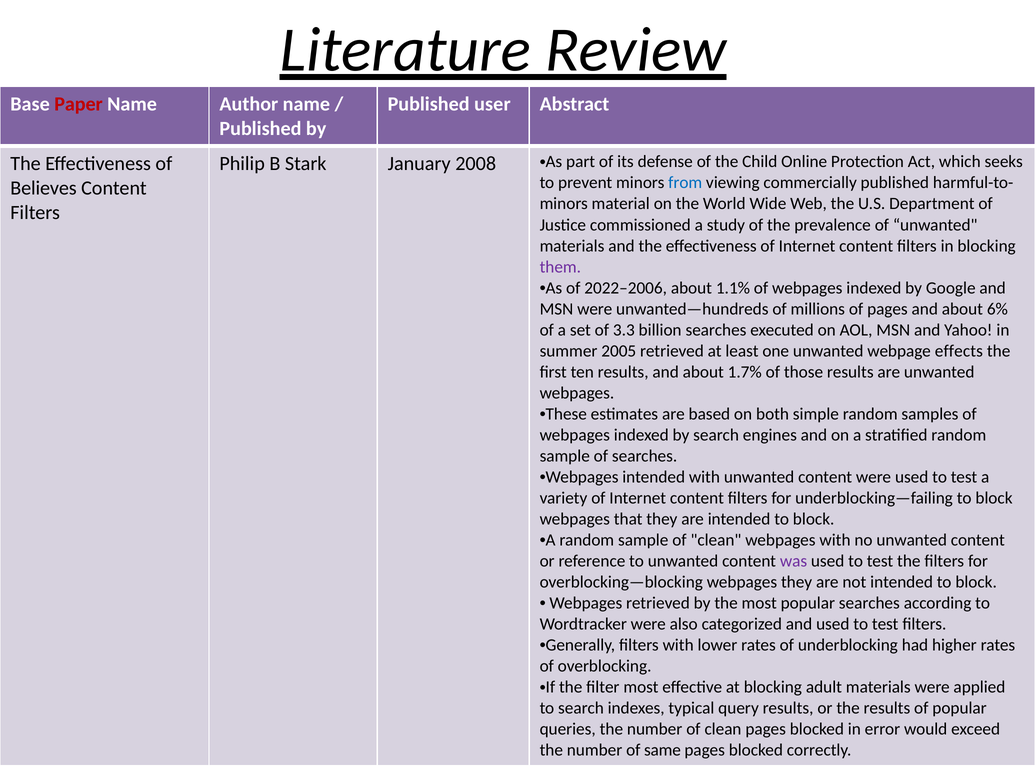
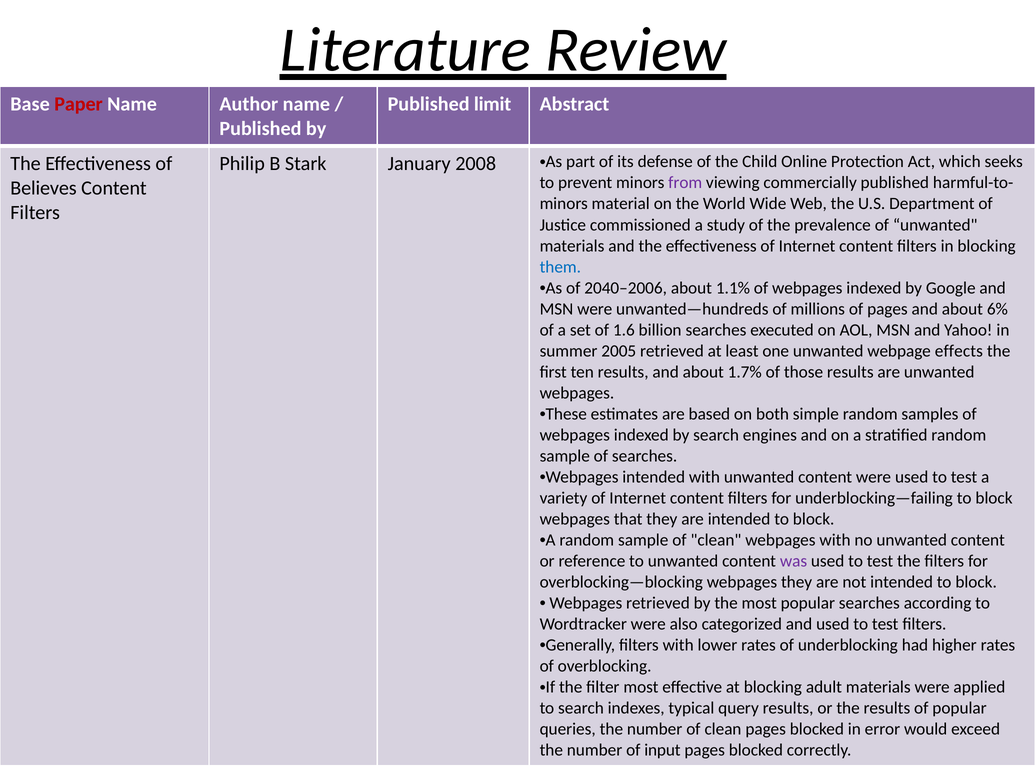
user: user -> limit
from colour: blue -> purple
them colour: purple -> blue
2022–2006: 2022–2006 -> 2040–2006
3.3: 3.3 -> 1.6
same: same -> input
